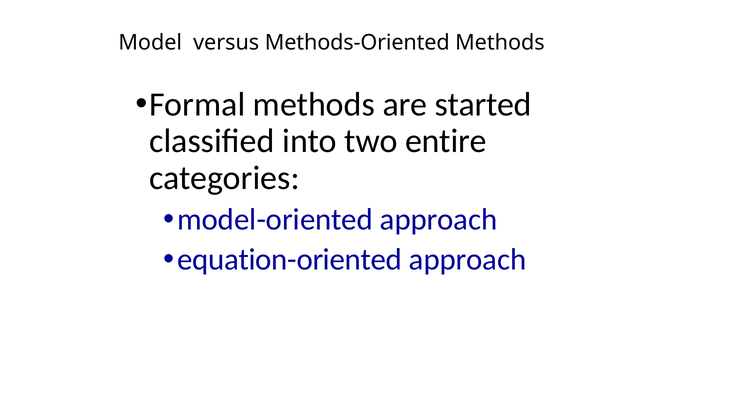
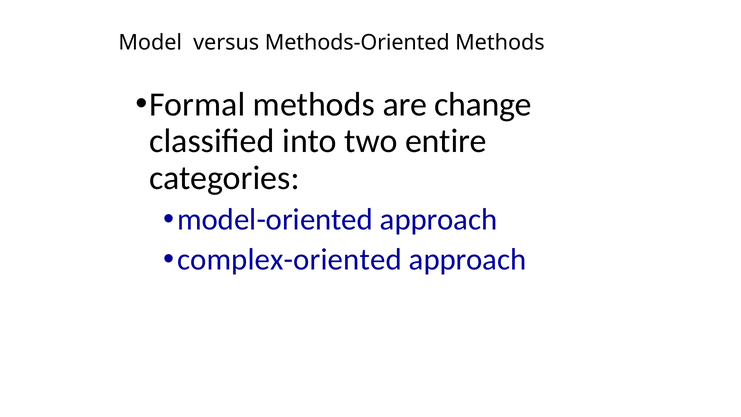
started: started -> change
equation-oriented: equation-oriented -> complex-oriented
